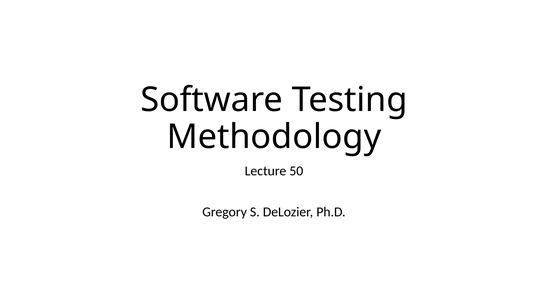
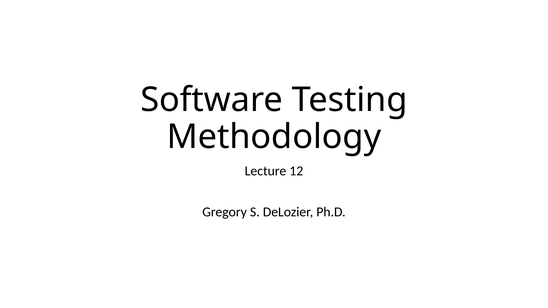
50: 50 -> 12
